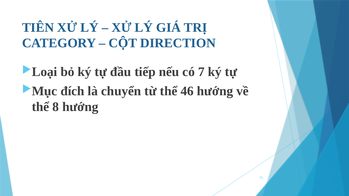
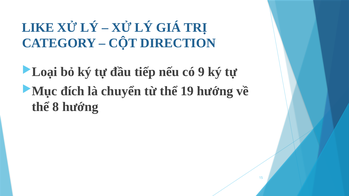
TIÊN: TIÊN -> LIKE
7: 7 -> 9
46: 46 -> 19
